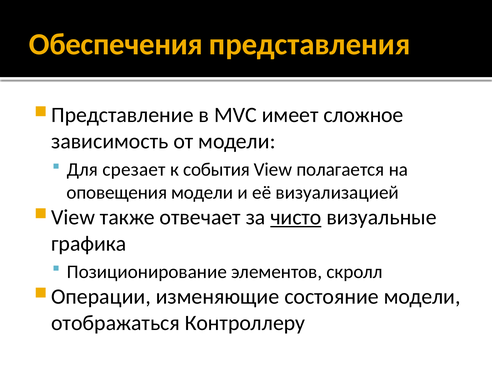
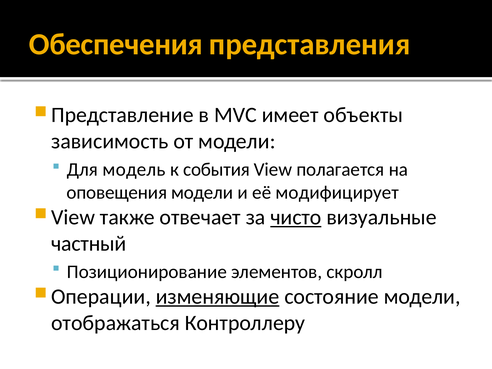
сложное: сложное -> объекты
срезает: срезает -> модель
визуализацией: визуализацией -> модифицирует
графика: графика -> частный
изменяющие underline: none -> present
